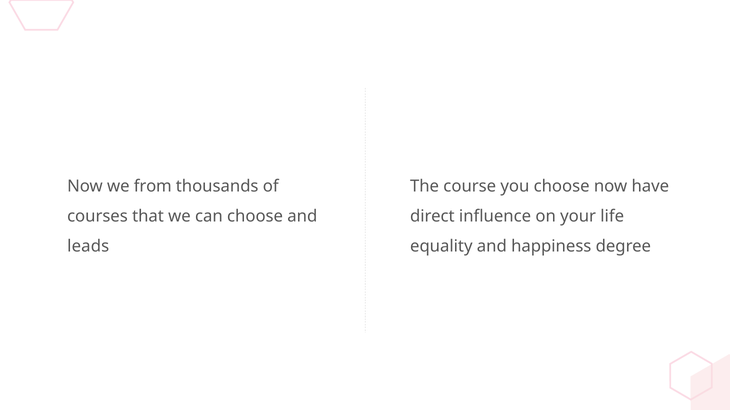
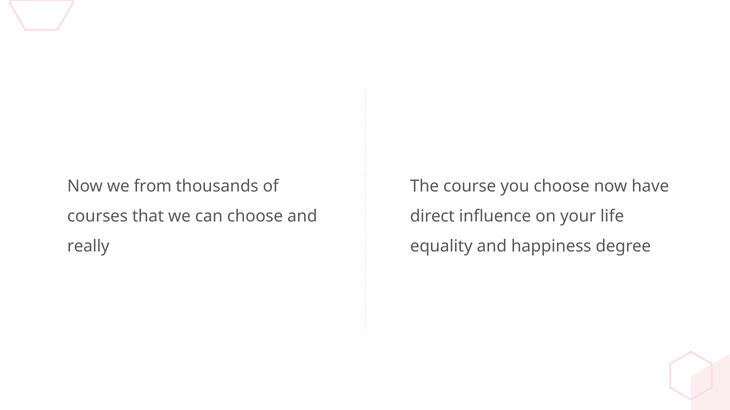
leads: leads -> really
